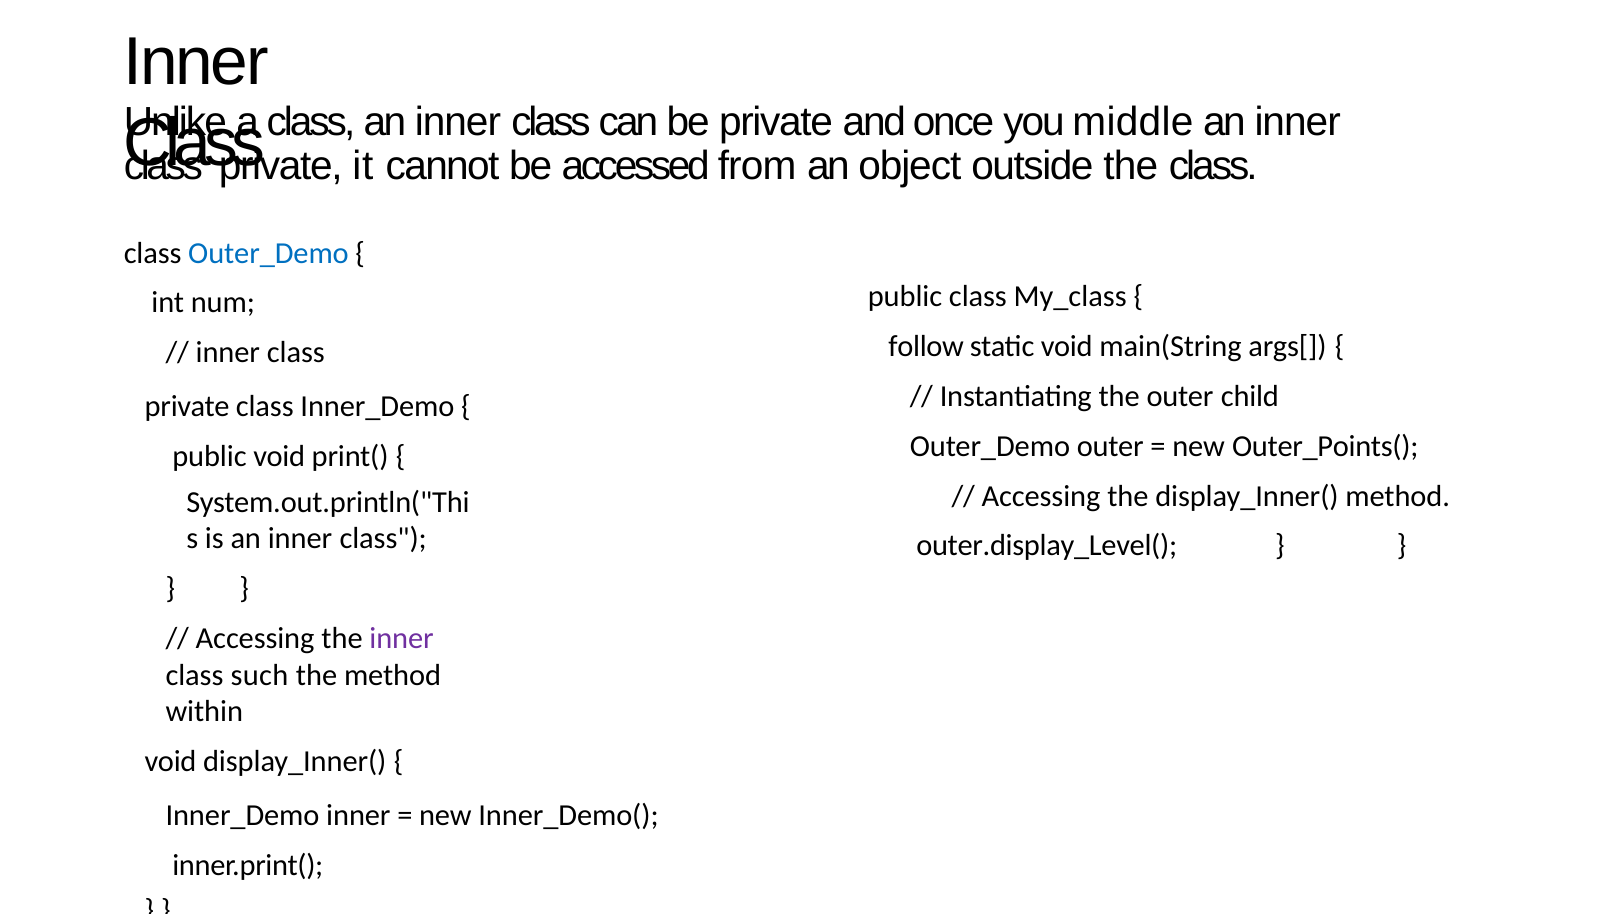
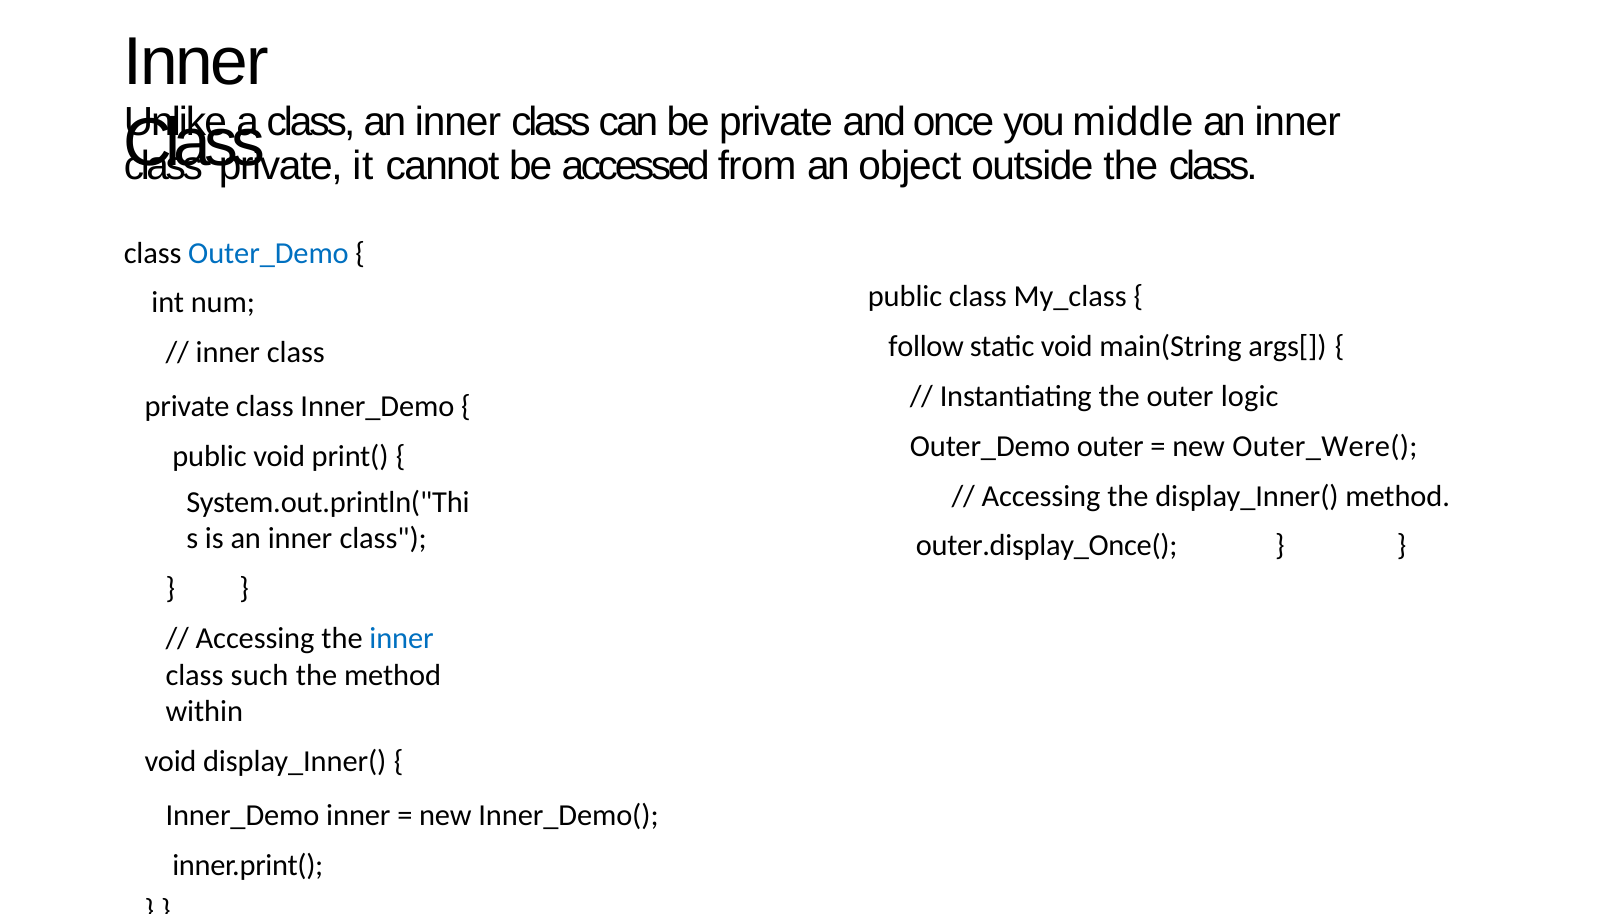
child: child -> logic
Outer_Points(: Outer_Points( -> Outer_Were(
outer.display_Level(: outer.display_Level( -> outer.display_Once(
inner at (402, 638) colour: purple -> blue
